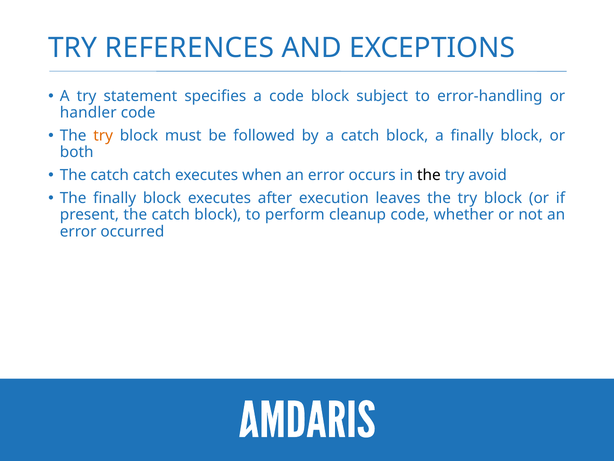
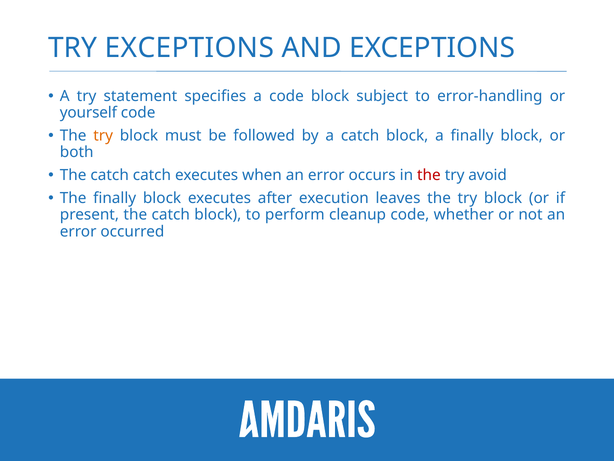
TRY REFERENCES: REFERENCES -> EXCEPTIONS
handler: handler -> yourself
the at (429, 175) colour: black -> red
